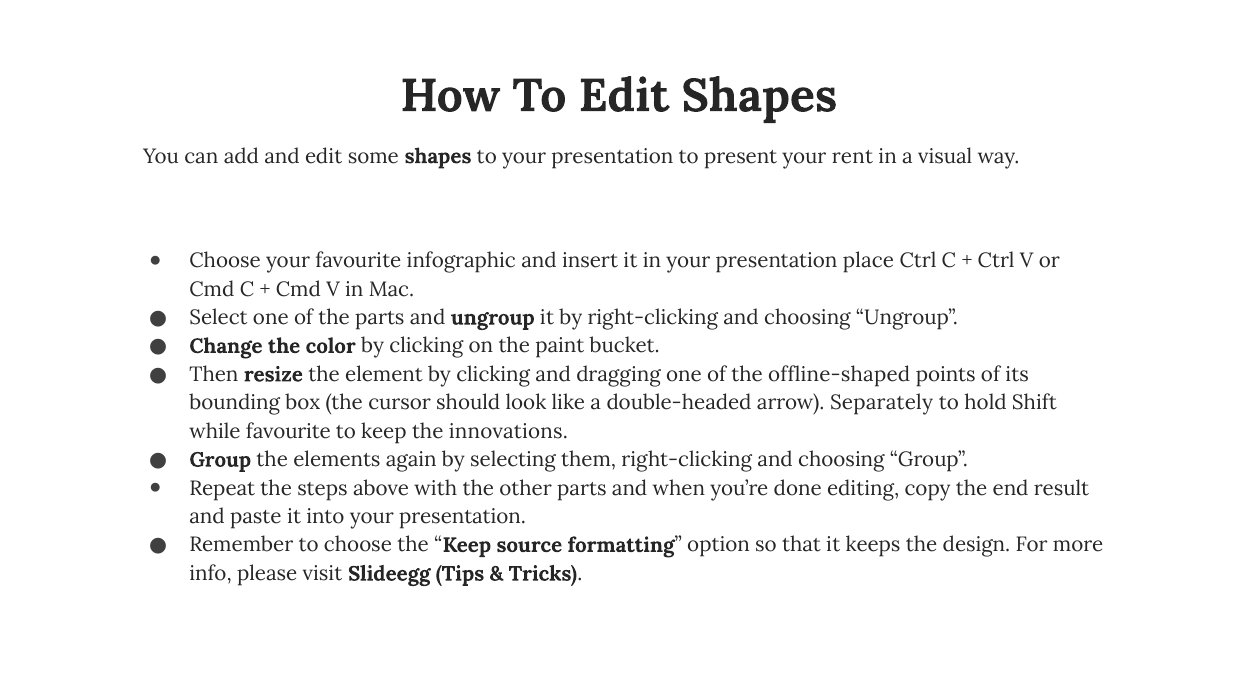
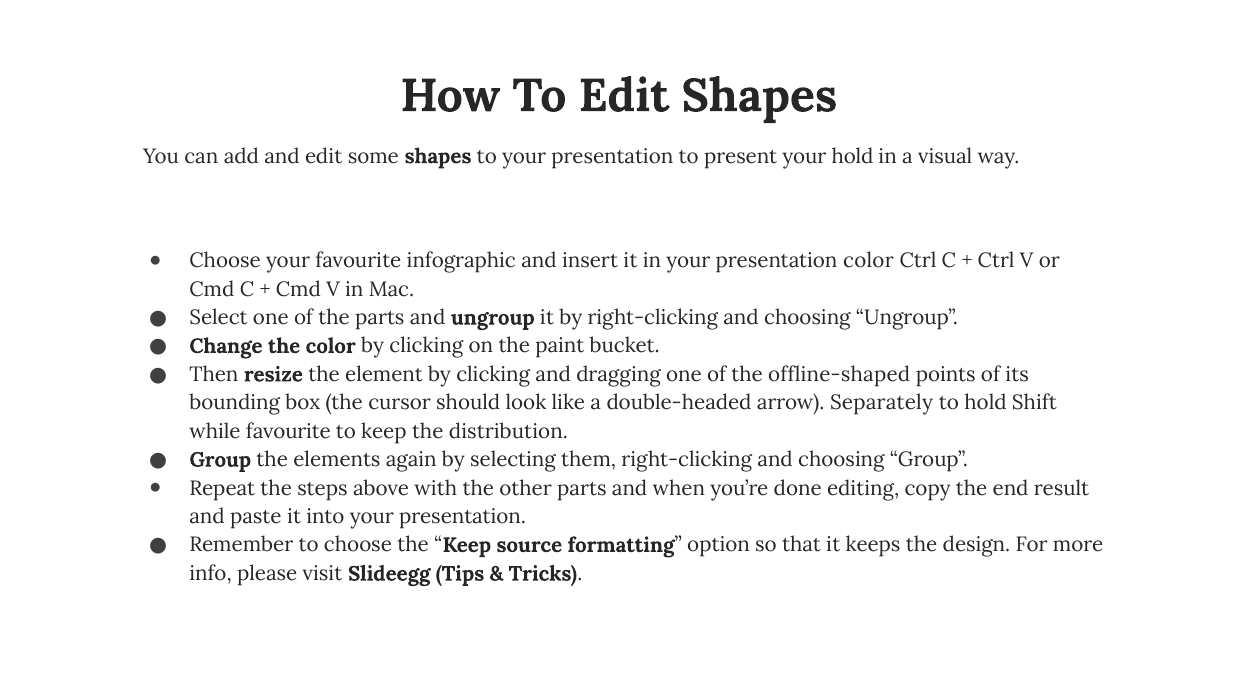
your rent: rent -> hold
presentation place: place -> color
innovations: innovations -> distribution
